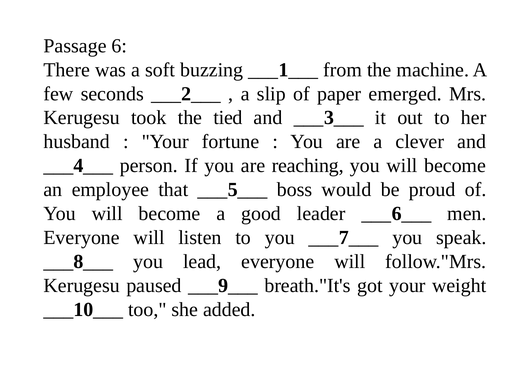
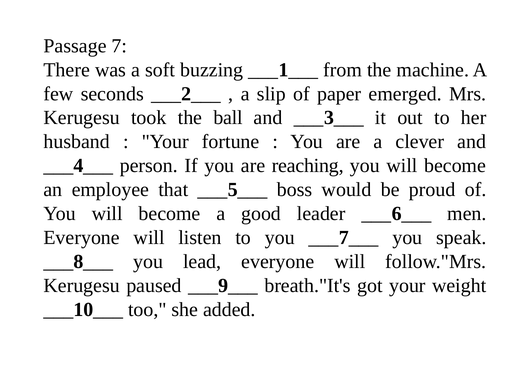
6: 6 -> 7
tied: tied -> ball
